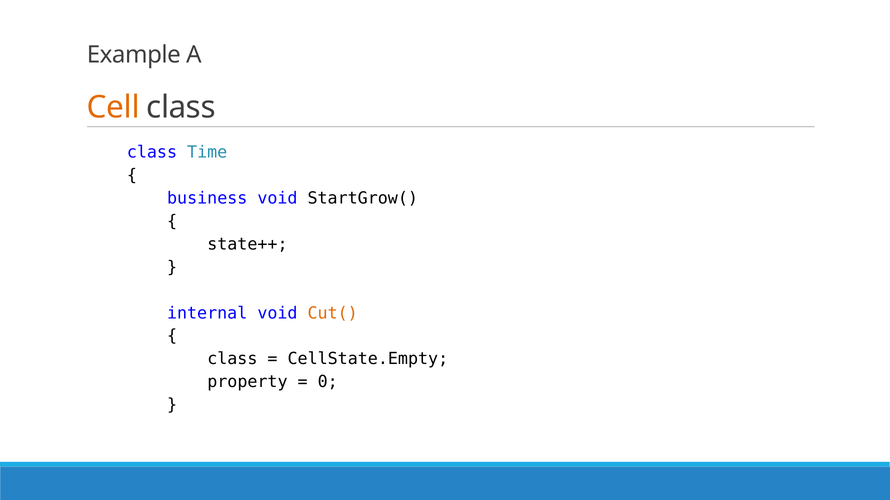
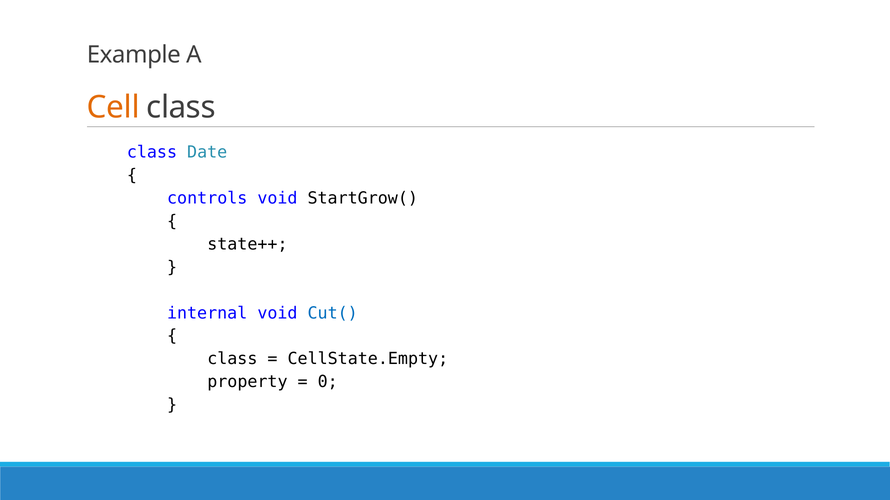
Time: Time -> Date
business: business -> controls
Cut( colour: orange -> blue
